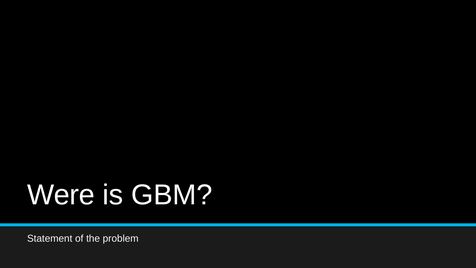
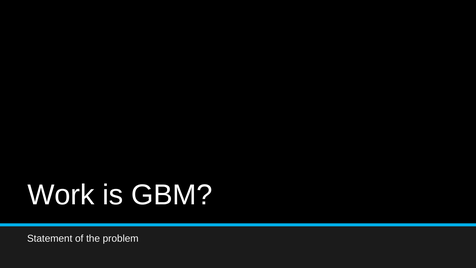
Were: Were -> Work
